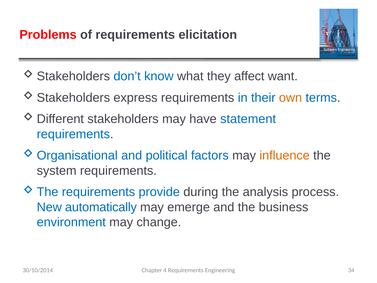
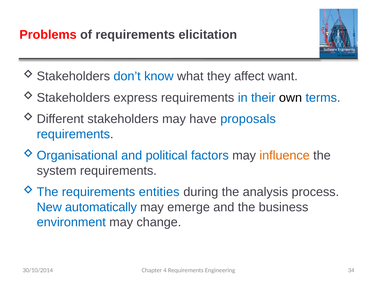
own colour: orange -> black
statement: statement -> proposals
provide: provide -> entities
